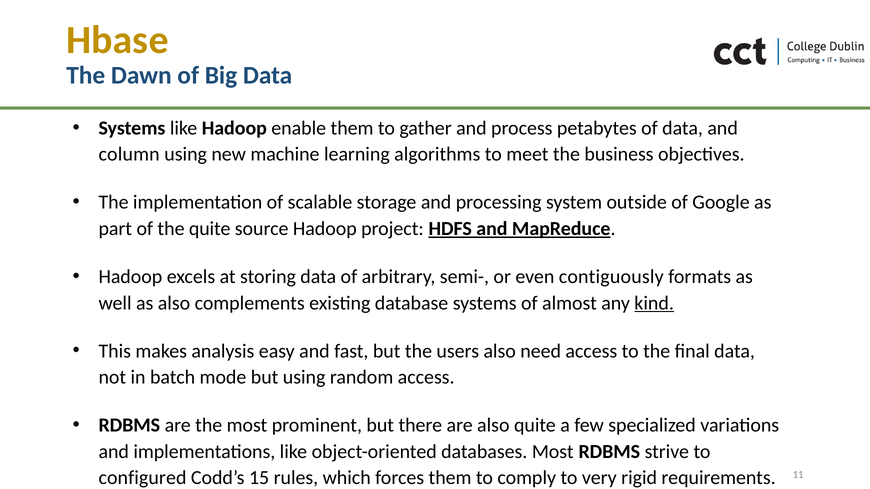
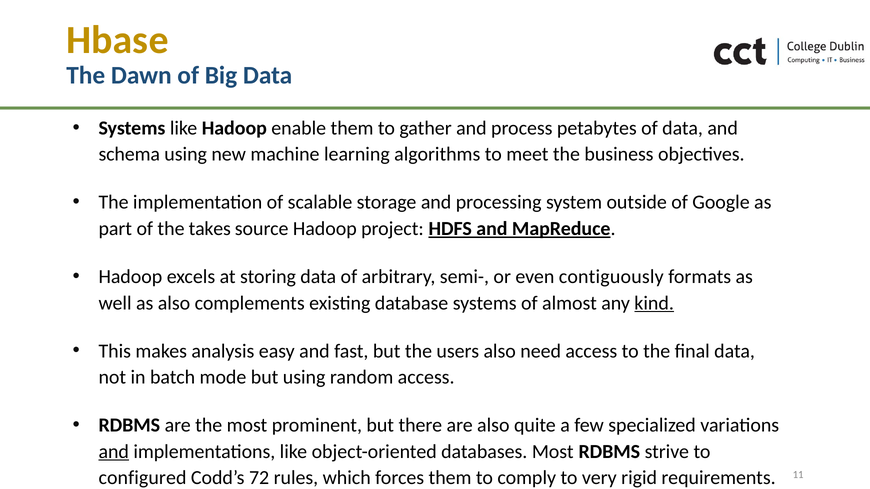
column: column -> schema
the quite: quite -> takes
and at (114, 452) underline: none -> present
15: 15 -> 72
